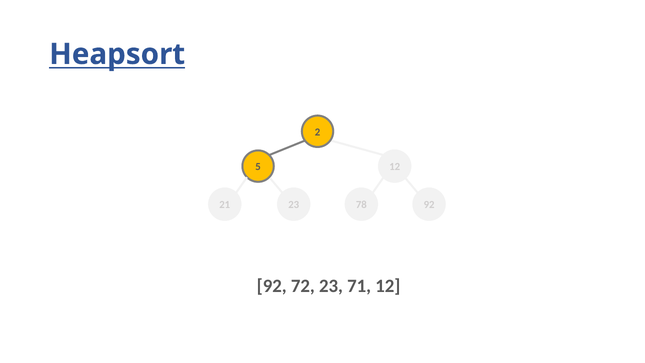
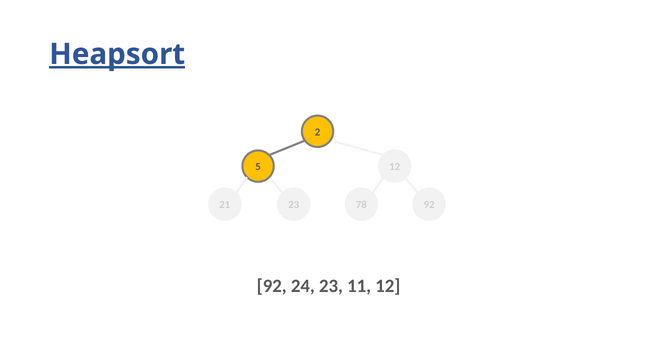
Heapsort underline: none -> present
72: 72 -> 24
71: 71 -> 11
